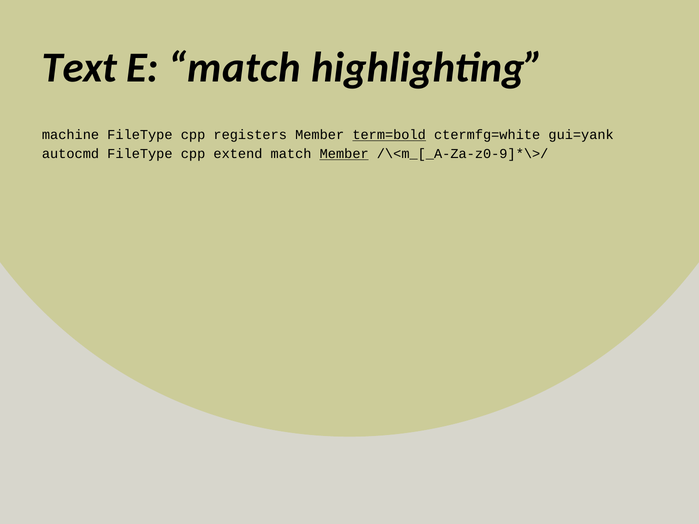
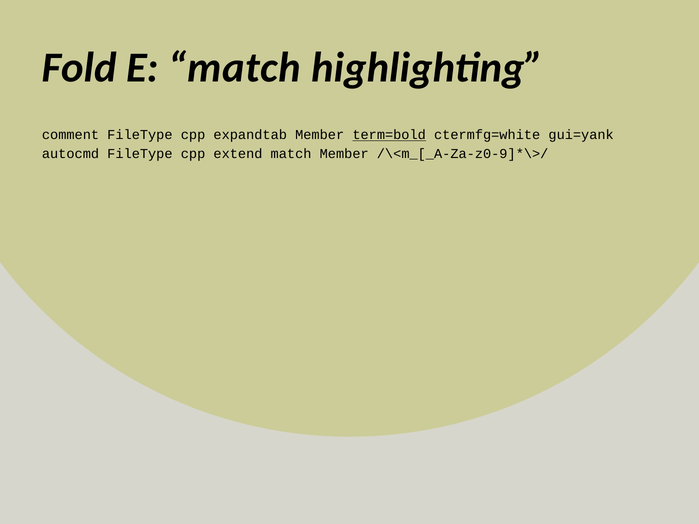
Text: Text -> Fold
machine: machine -> comment
registers: registers -> expandtab
Member at (344, 154) underline: present -> none
